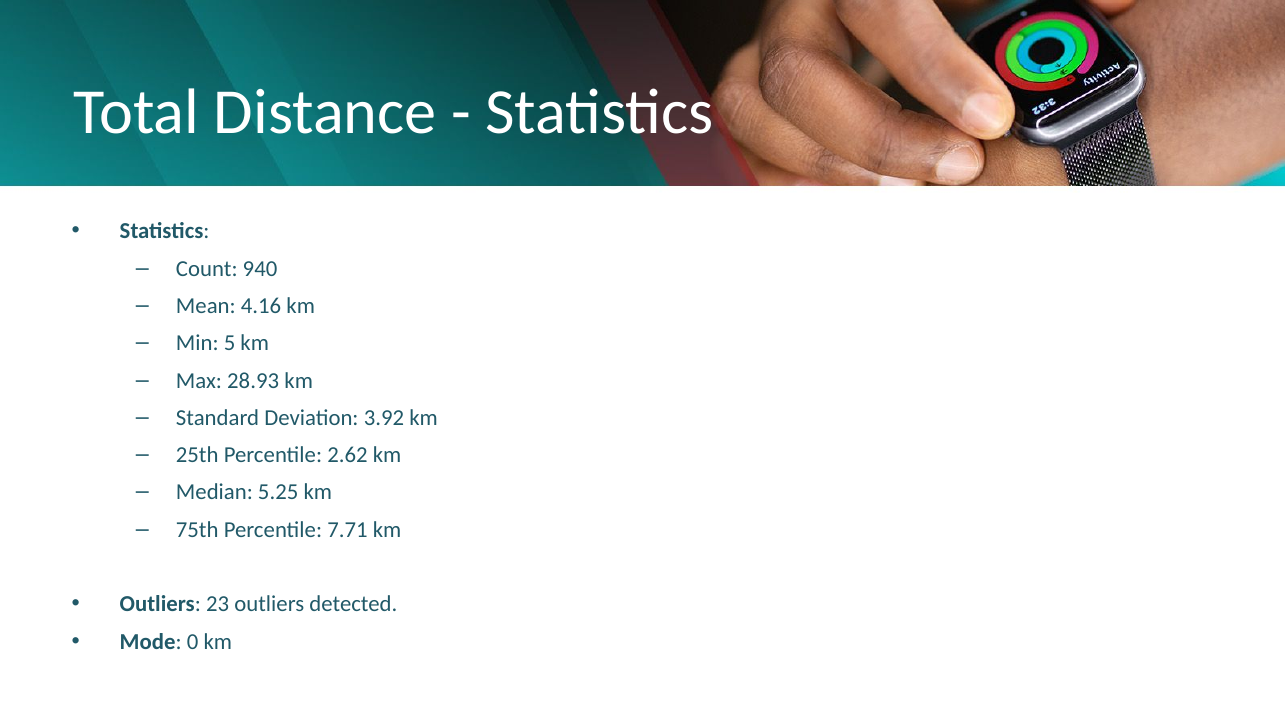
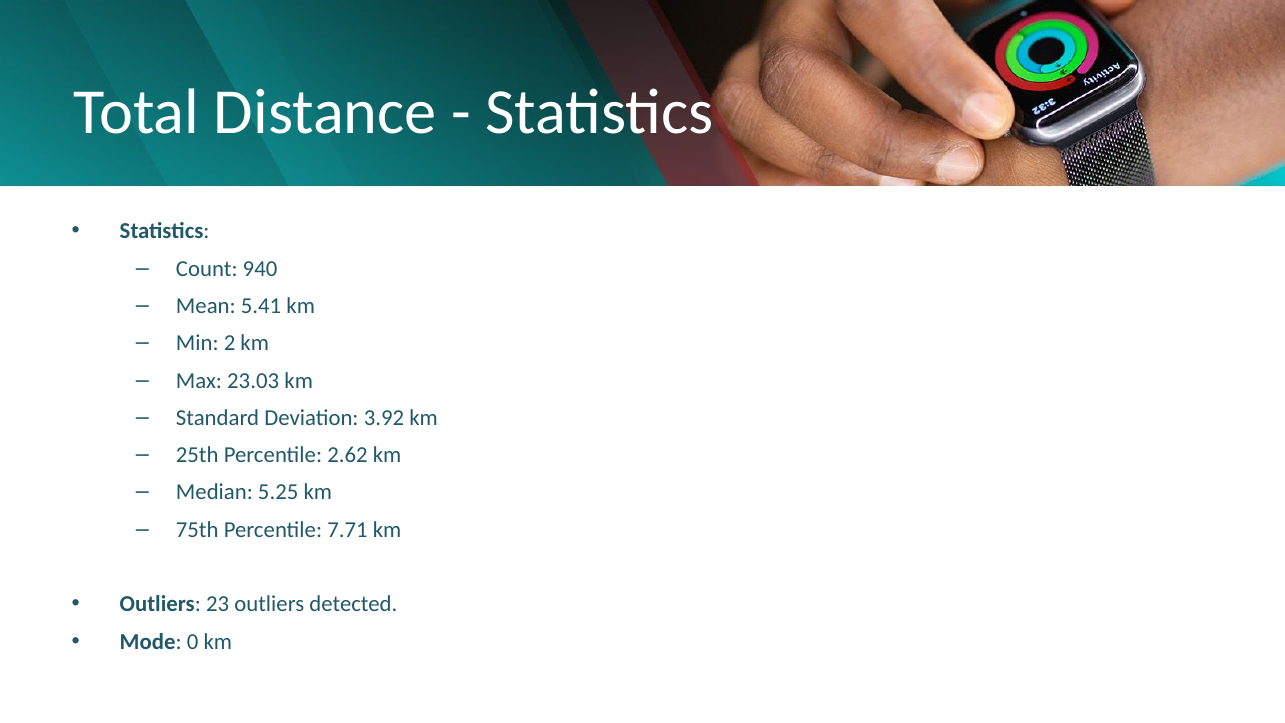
4.16: 4.16 -> 5.41
5: 5 -> 2
28.93: 28.93 -> 23.03
